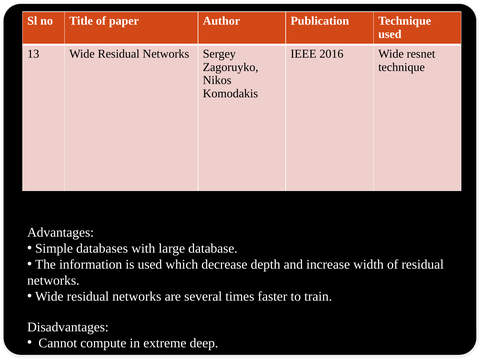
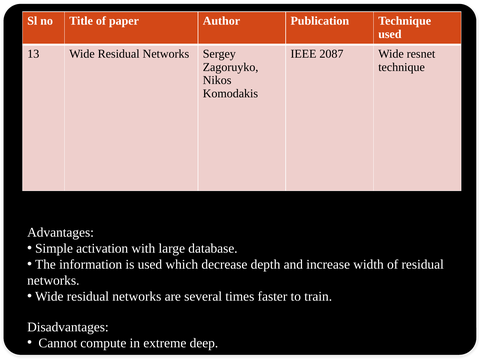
2016: 2016 -> 2087
databases: databases -> activation
